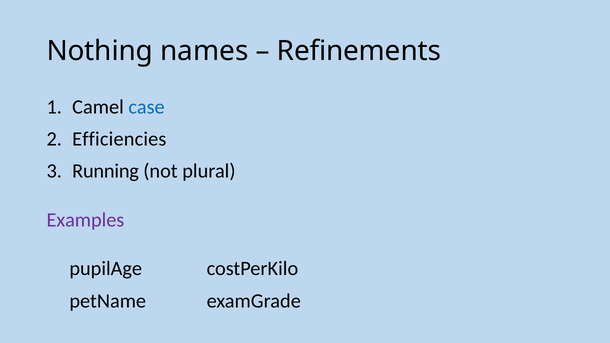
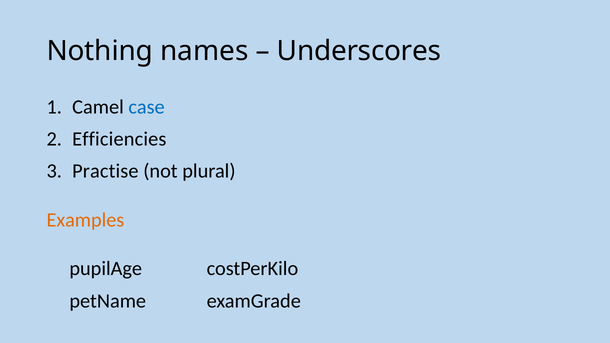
Refinements: Refinements -> Underscores
Running: Running -> Practise
Examples colour: purple -> orange
